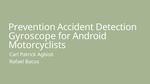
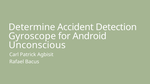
Prevention: Prevention -> Determine
Motorcyclists: Motorcyclists -> Unconscious
